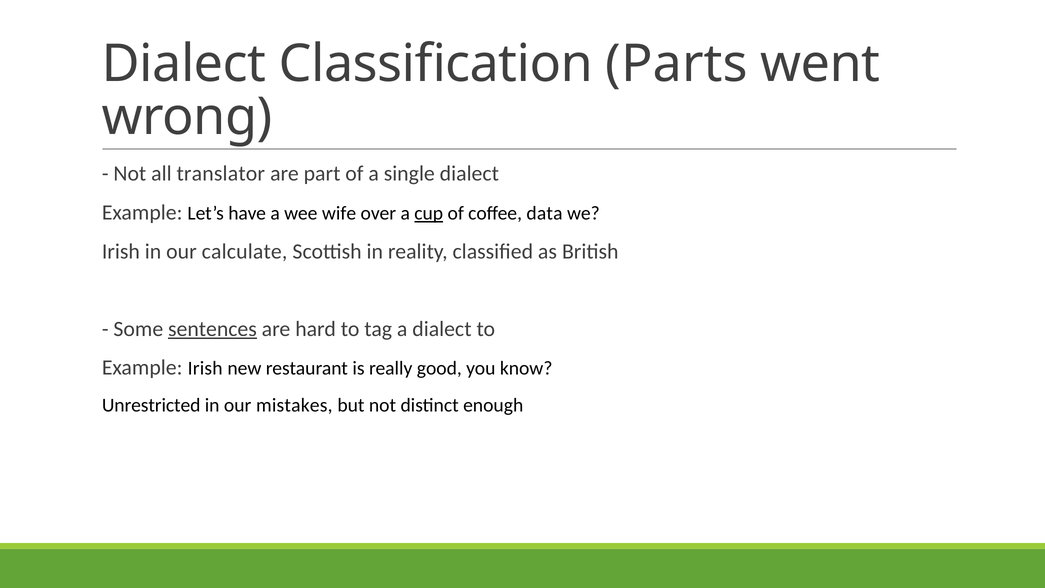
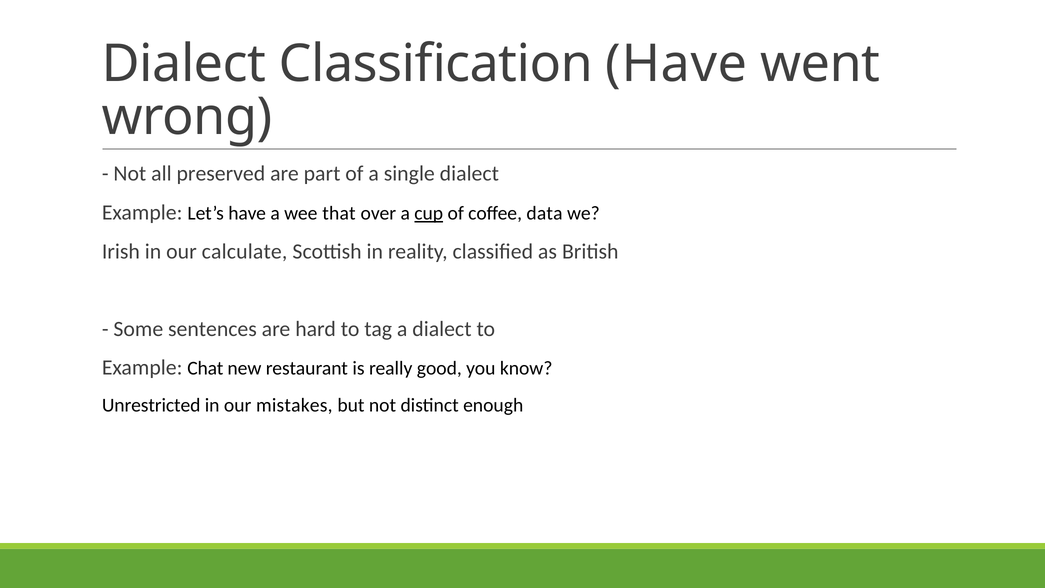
Classification Parts: Parts -> Have
translator: translator -> preserved
wife: wife -> that
sentences underline: present -> none
Example Irish: Irish -> Chat
